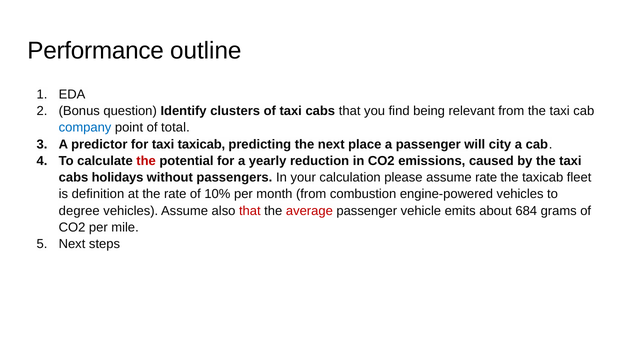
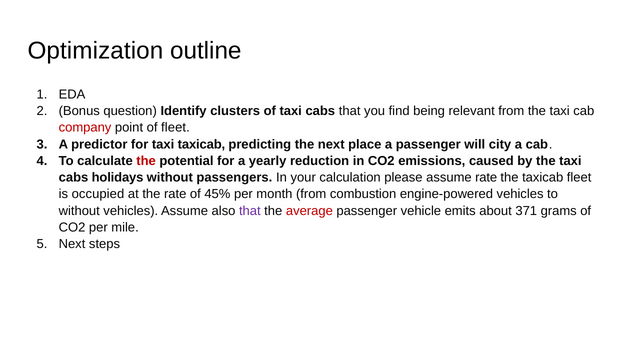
Performance: Performance -> Optimization
company colour: blue -> red
of total: total -> fleet
definition: definition -> occupied
10%: 10% -> 45%
degree at (79, 211): degree -> without
that at (250, 211) colour: red -> purple
684: 684 -> 371
